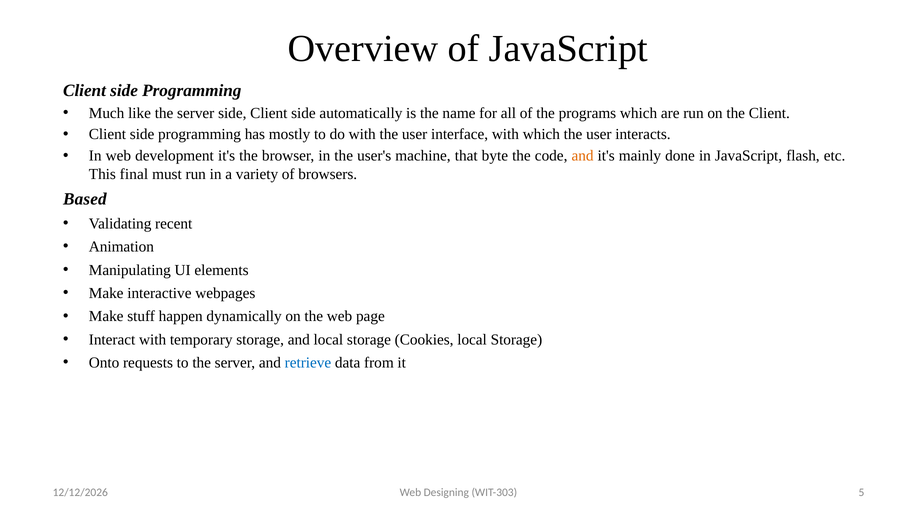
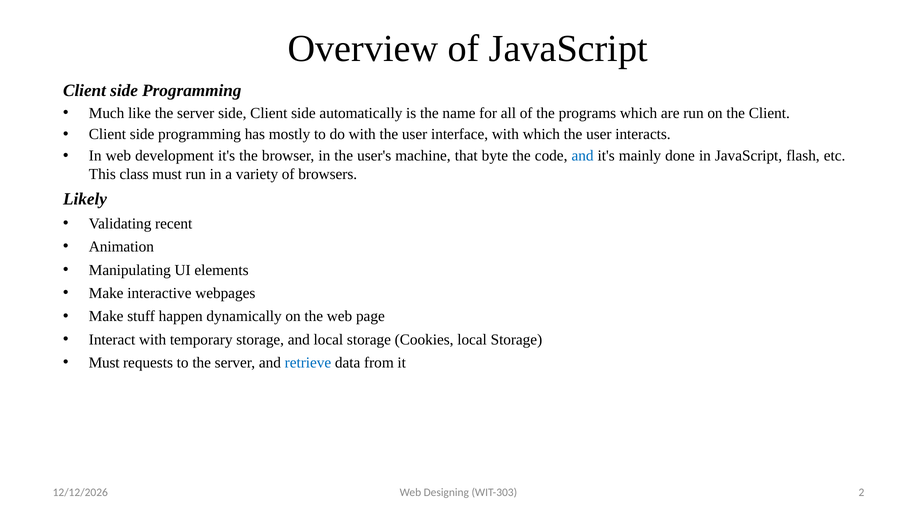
and at (583, 156) colour: orange -> blue
final: final -> class
Based: Based -> Likely
Onto at (104, 363): Onto -> Must
5: 5 -> 2
